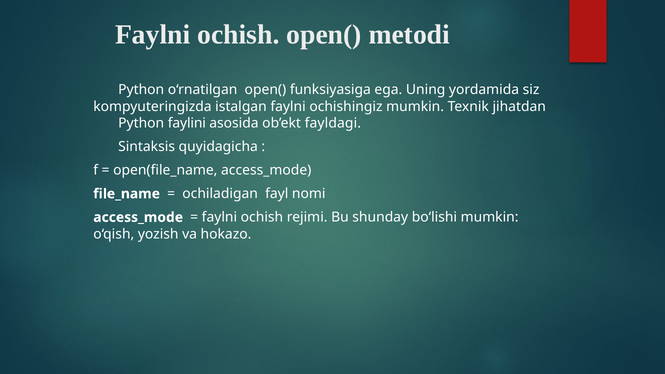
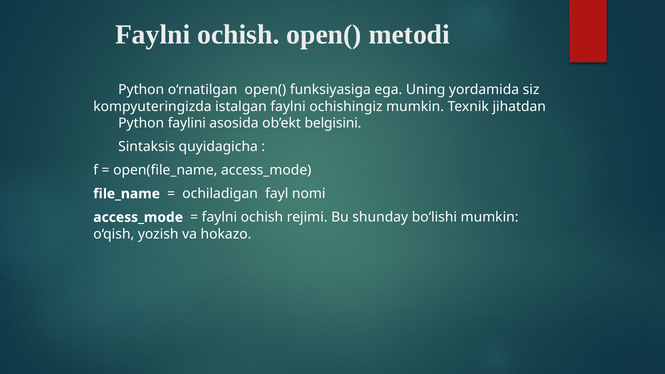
fayldagi: fayldagi -> belgisini
